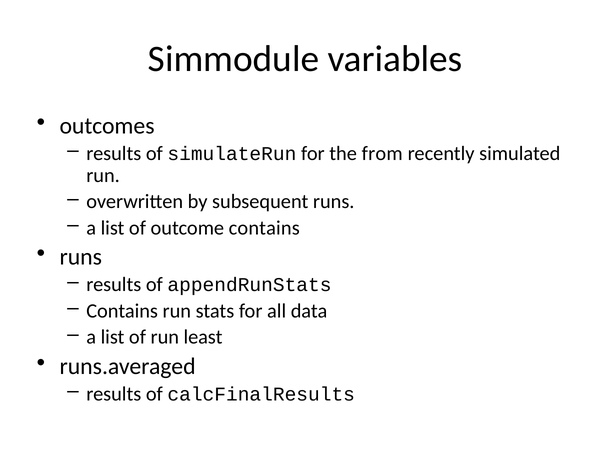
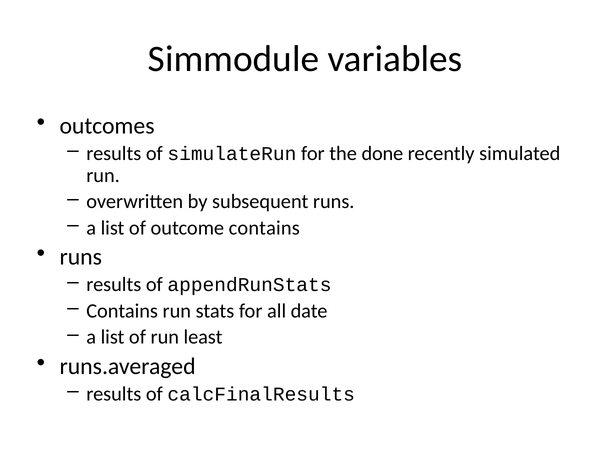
from: from -> done
data: data -> date
